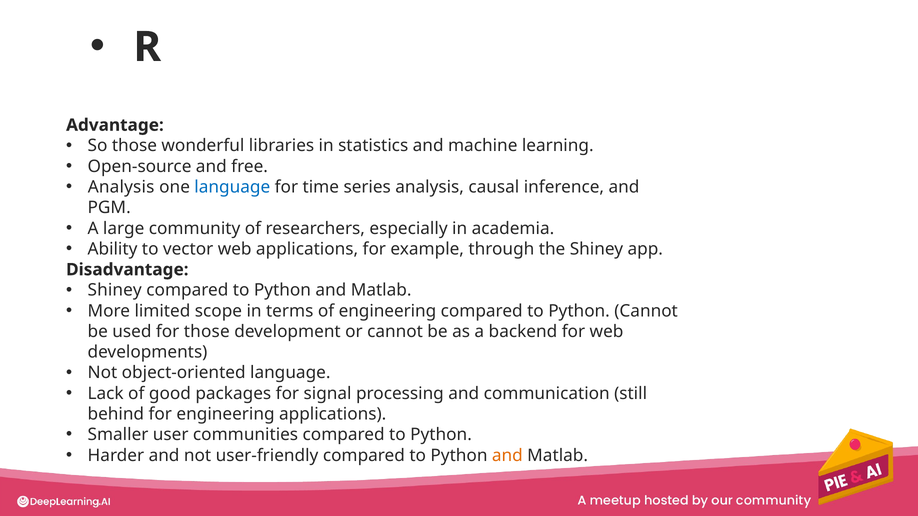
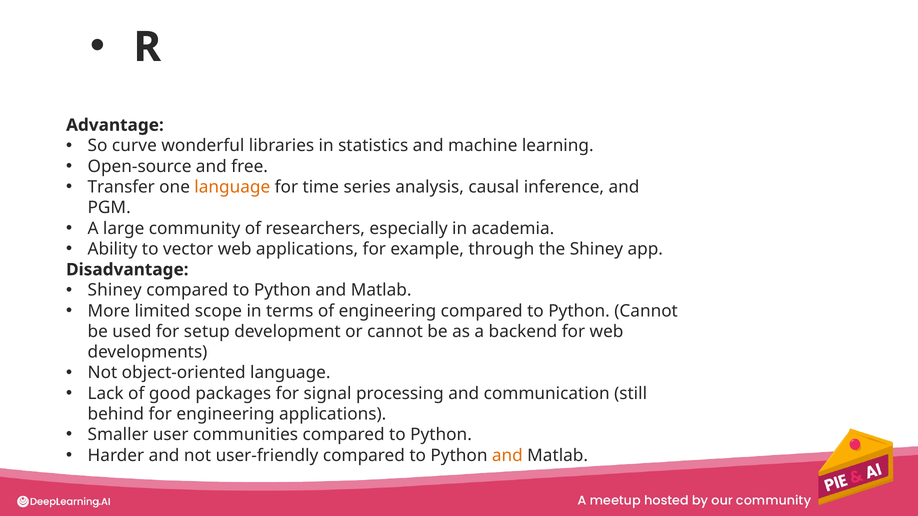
So those: those -> curve
Analysis at (121, 187): Analysis -> Transfer
language at (232, 187) colour: blue -> orange
for those: those -> setup
